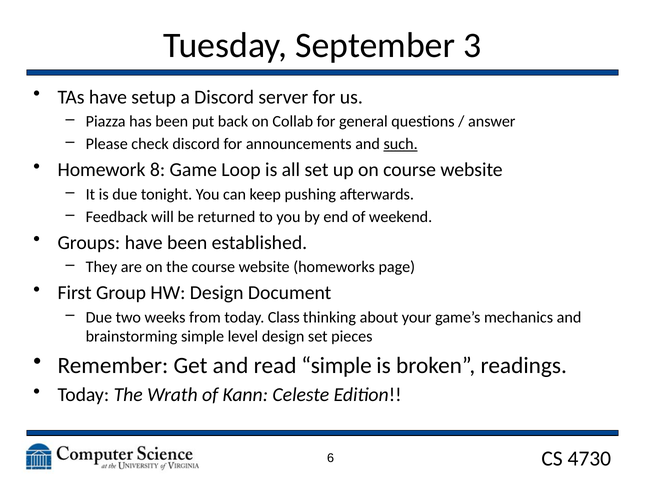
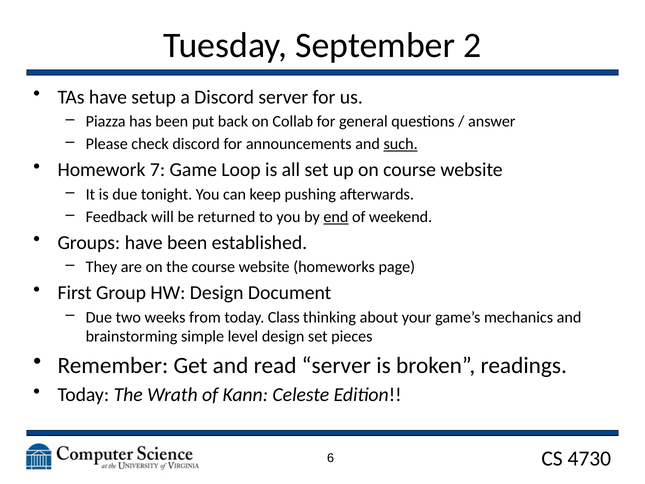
3: 3 -> 2
8: 8 -> 7
end underline: none -> present
read simple: simple -> server
